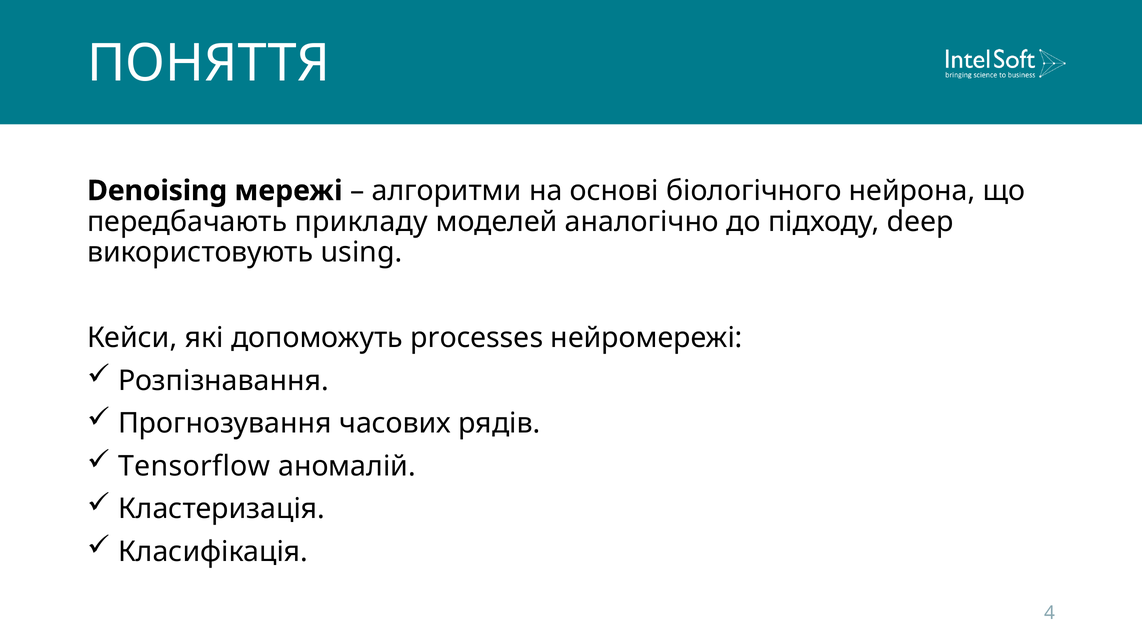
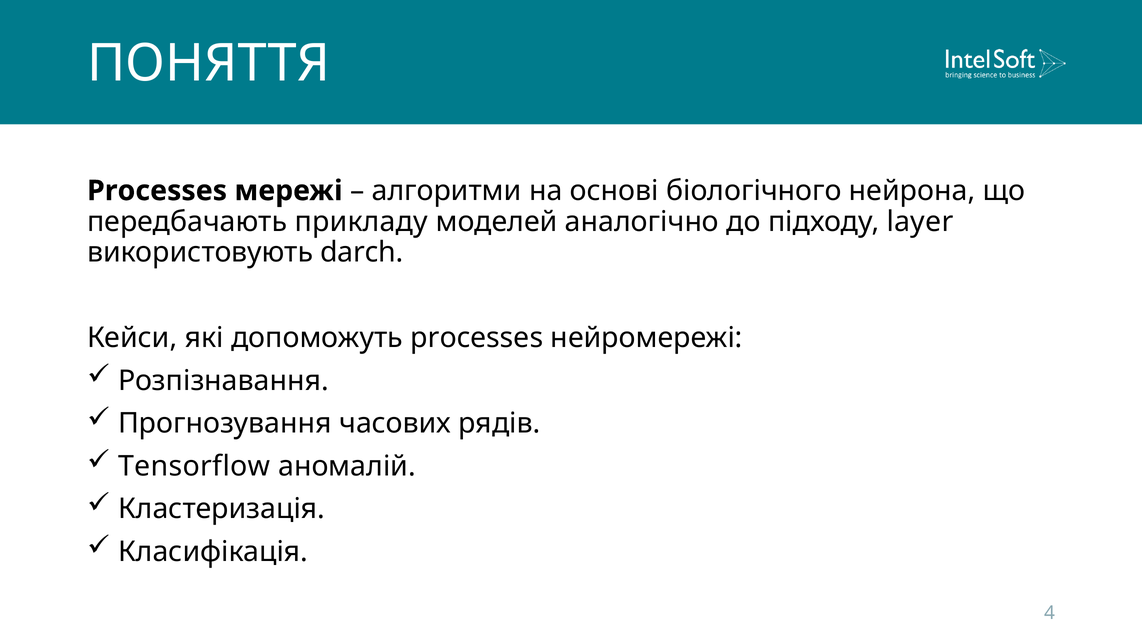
Denoising at (157, 191): Denoising -> Processes
deep: deep -> layer
using: using -> darch
